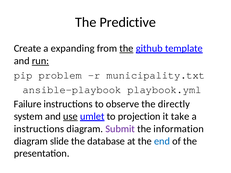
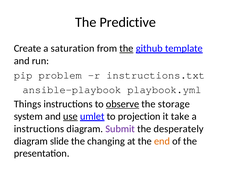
expanding: expanding -> saturation
run underline: present -> none
municipality.txt: municipality.txt -> instructions.txt
Failure: Failure -> Things
observe underline: none -> present
directly: directly -> storage
information: information -> desperately
database: database -> changing
end colour: blue -> orange
